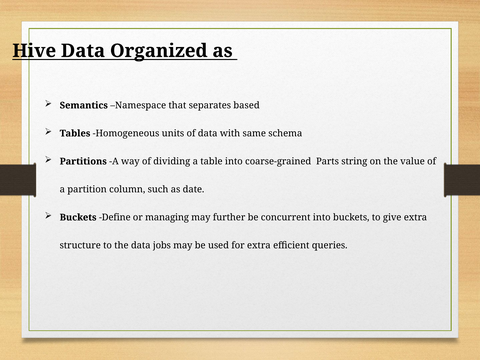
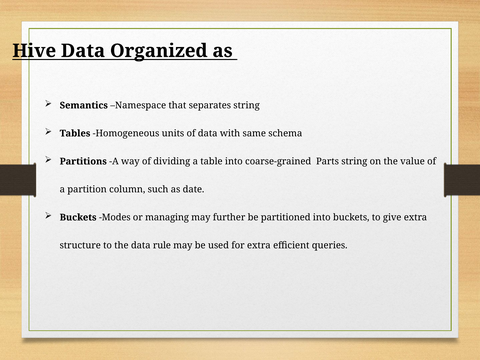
separates based: based -> string
Define: Define -> Modes
concurrent: concurrent -> partitioned
jobs: jobs -> rule
